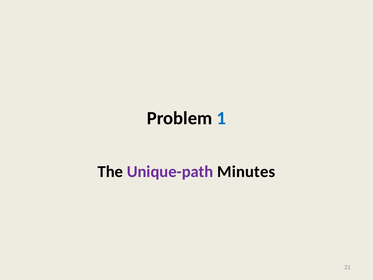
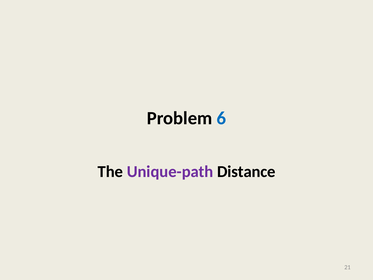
1: 1 -> 6
Minutes: Minutes -> Distance
